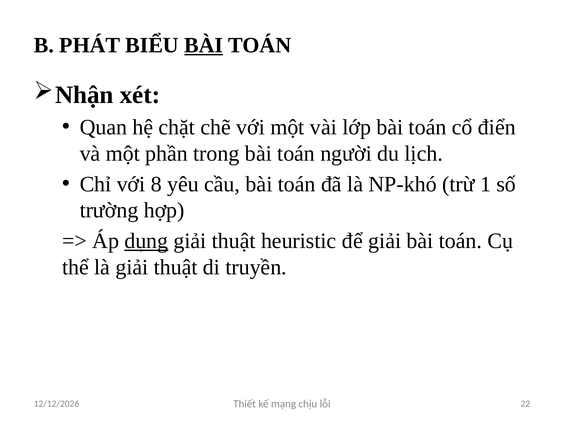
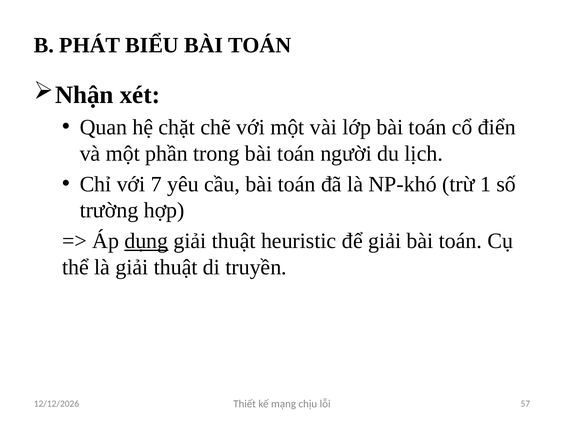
BÀI underline: present -> none
8: 8 -> 7
22: 22 -> 57
